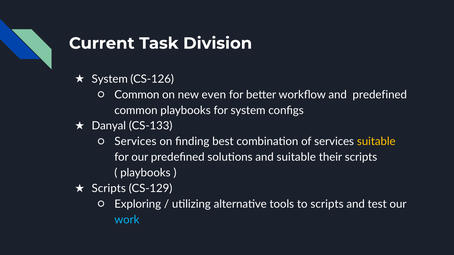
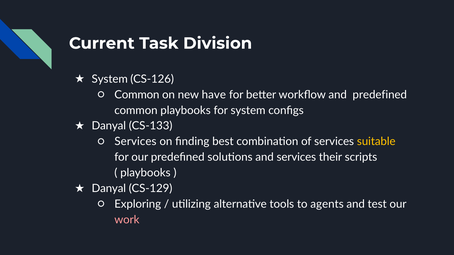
even: even -> have
and suitable: suitable -> services
Scripts at (109, 189): Scripts -> Danyal
to scripts: scripts -> agents
work colour: light blue -> pink
